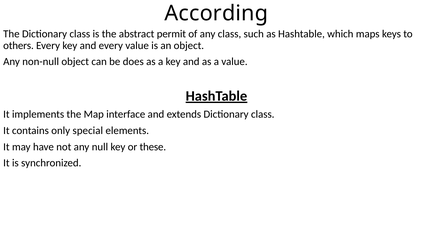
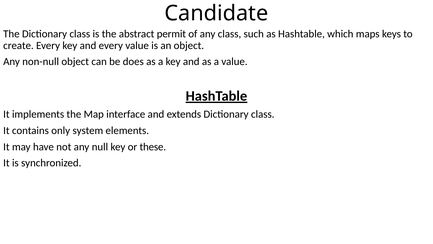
According: According -> Candidate
others: others -> create
special: special -> system
